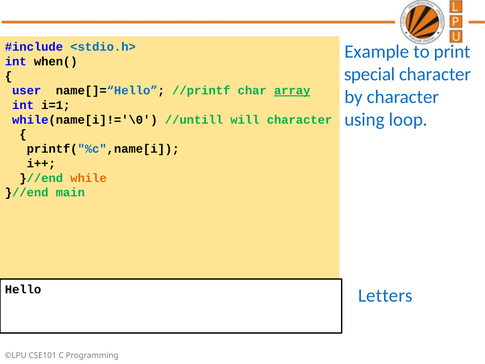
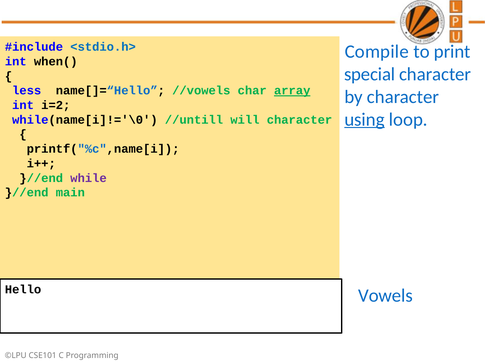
Example: Example -> Compile
user: user -> less
//printf: //printf -> //vowels
i=1: i=1 -> i=2
using underline: none -> present
while colour: orange -> purple
Letters: Letters -> Vowels
